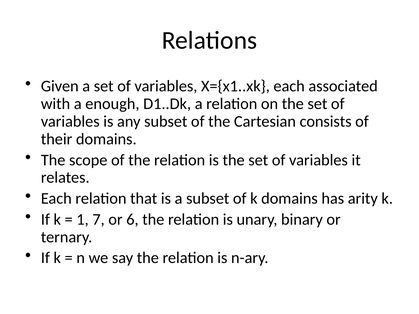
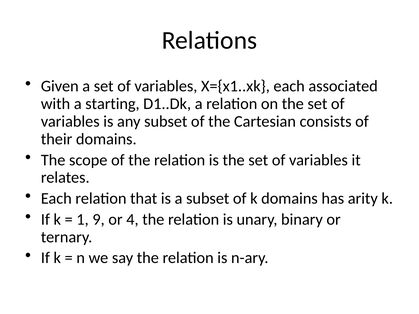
enough: enough -> starting
7: 7 -> 9
6: 6 -> 4
